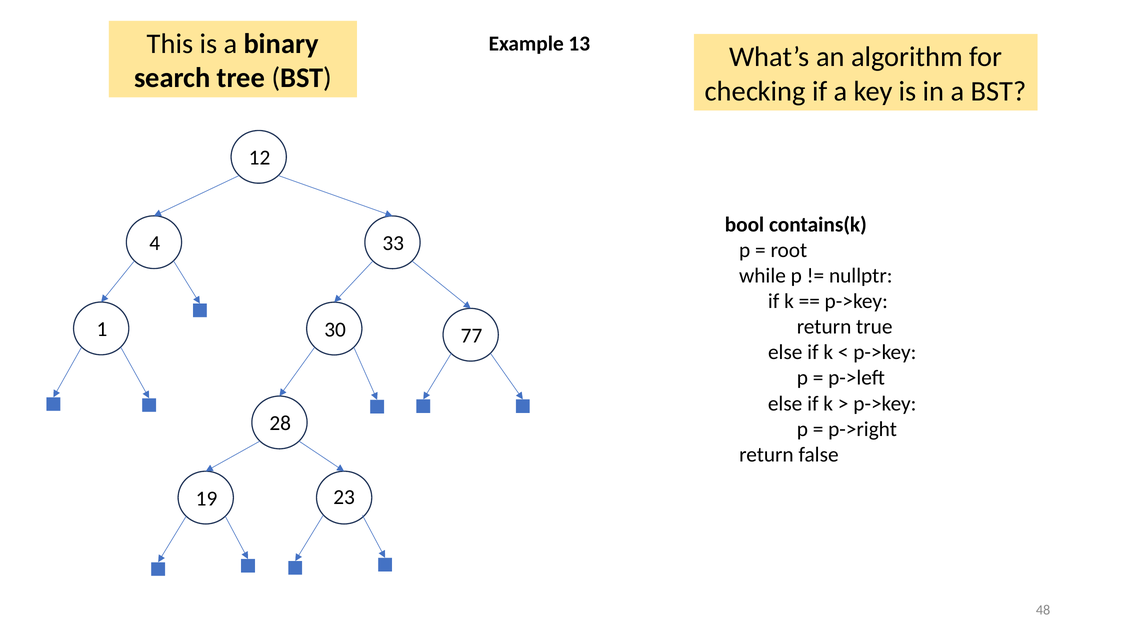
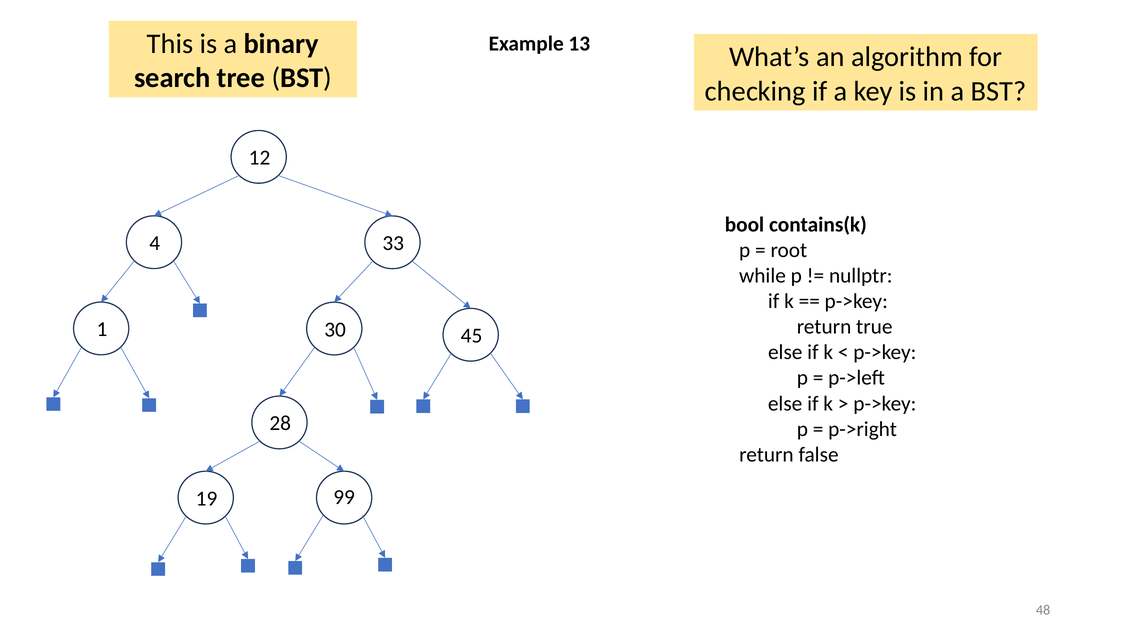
77: 77 -> 45
23: 23 -> 99
